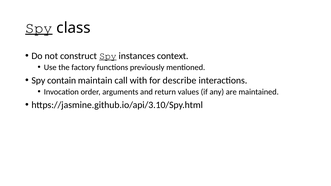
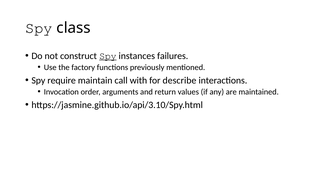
Spy at (39, 28) underline: present -> none
context: context -> failures
contain: contain -> require
